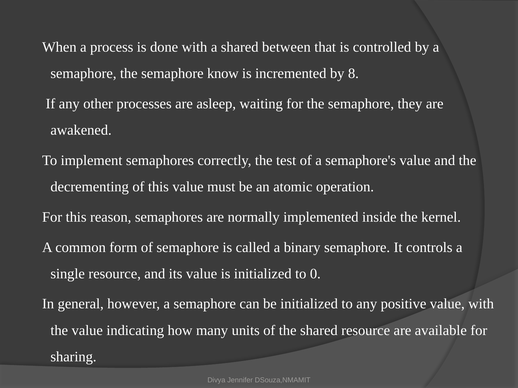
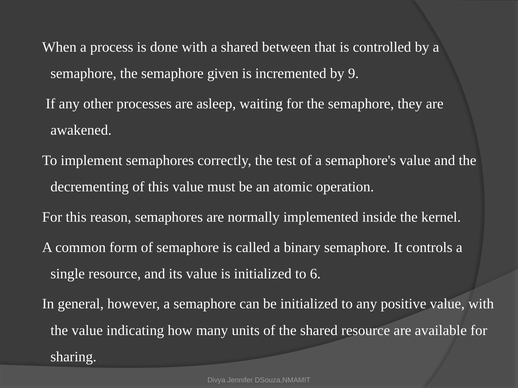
know: know -> given
8: 8 -> 9
0: 0 -> 6
